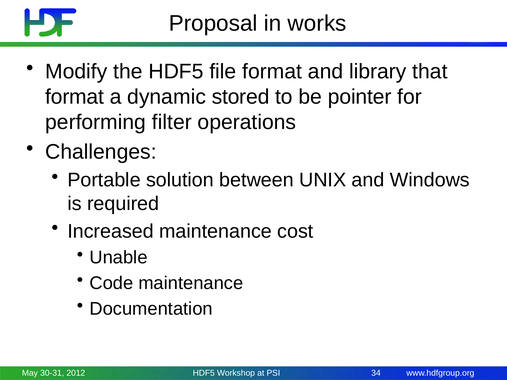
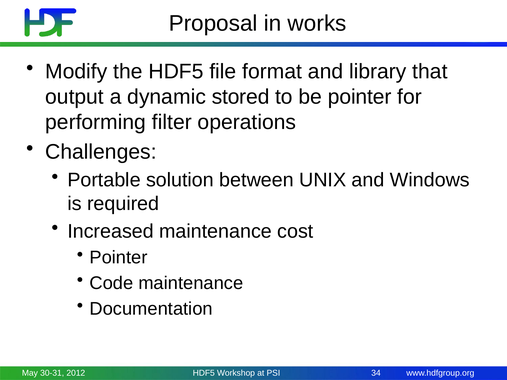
format at (75, 97): format -> output
Unable at (119, 258): Unable -> Pointer
